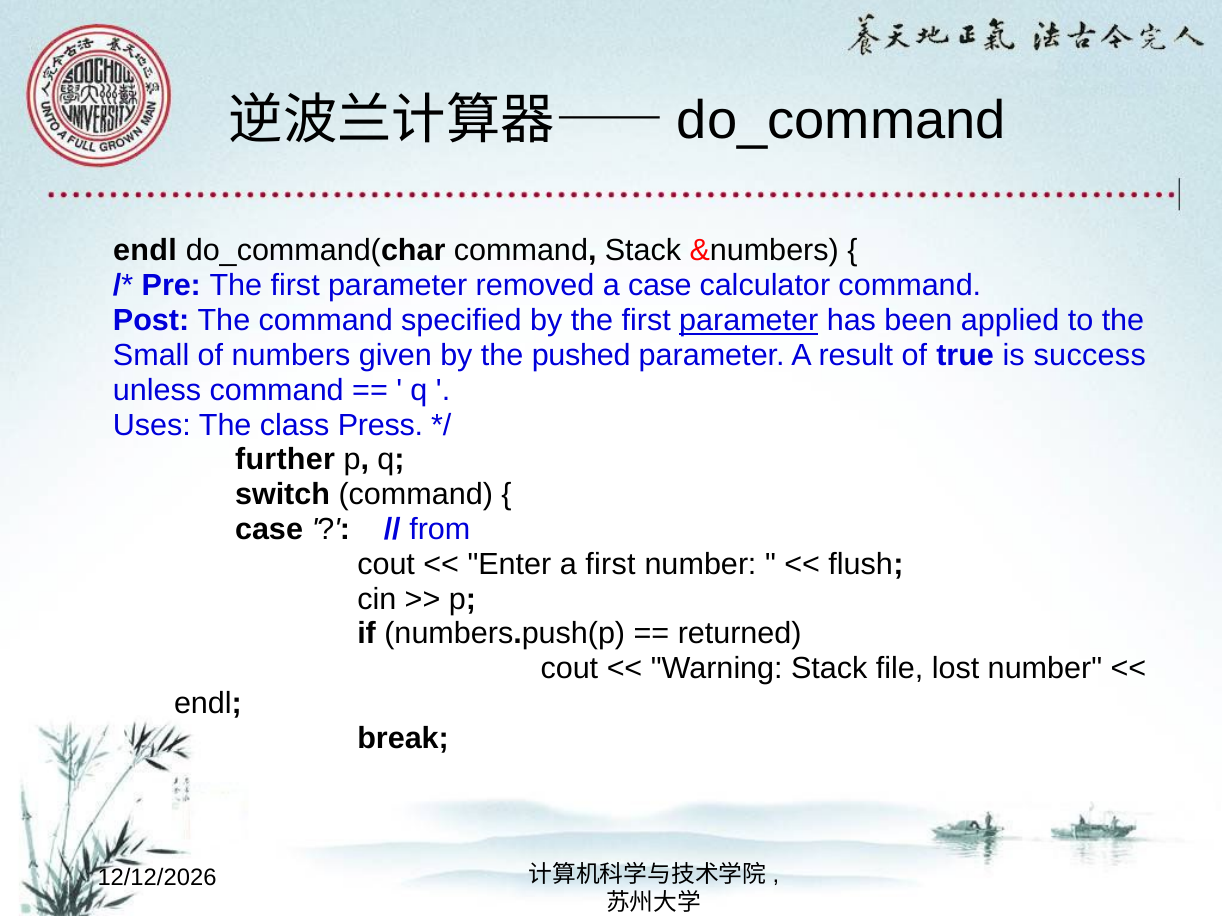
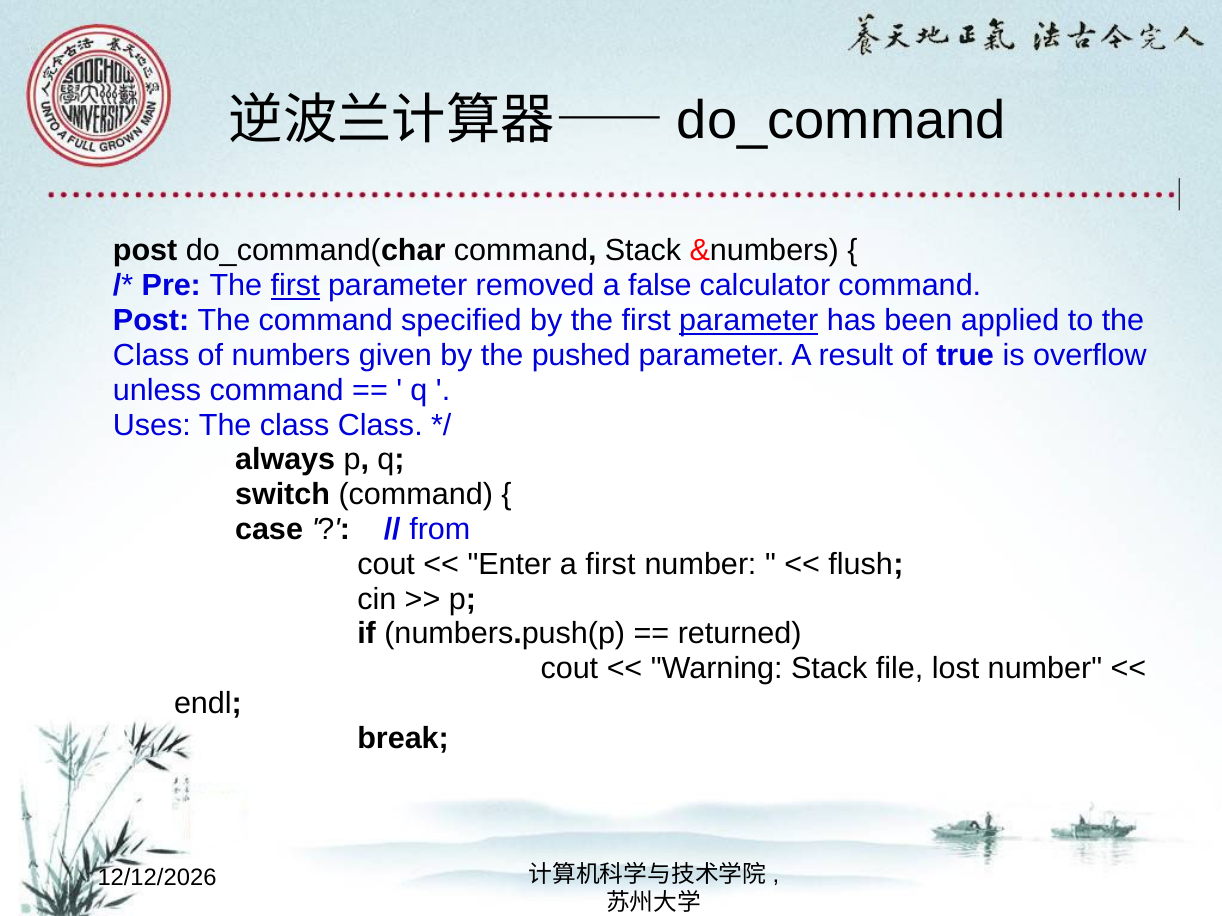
endl at (145, 251): endl -> post
first at (295, 286) underline: none -> present
a case: case -> false
Small at (151, 356): Small -> Class
success: success -> overflow
class Press: Press -> Class
further: further -> always
